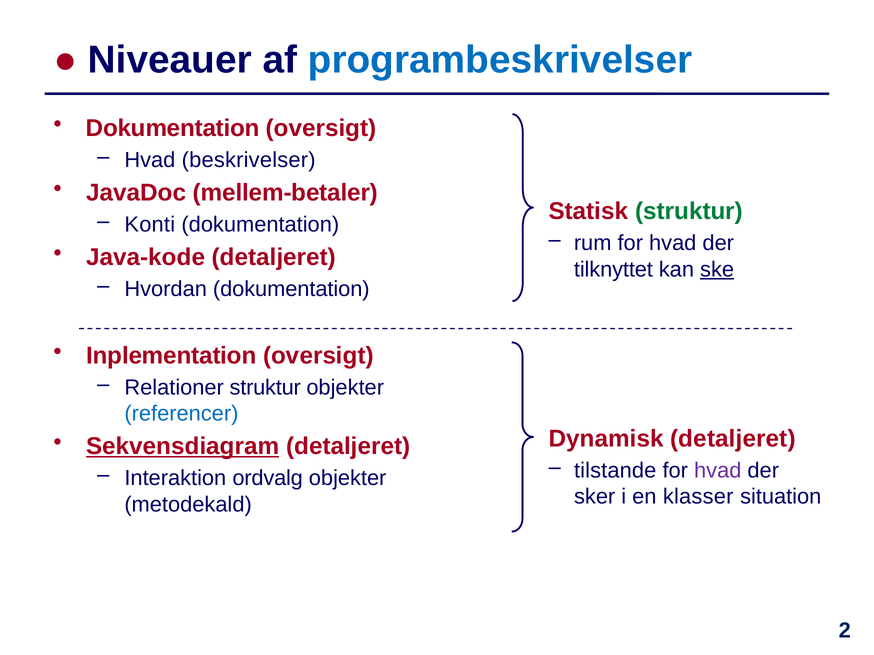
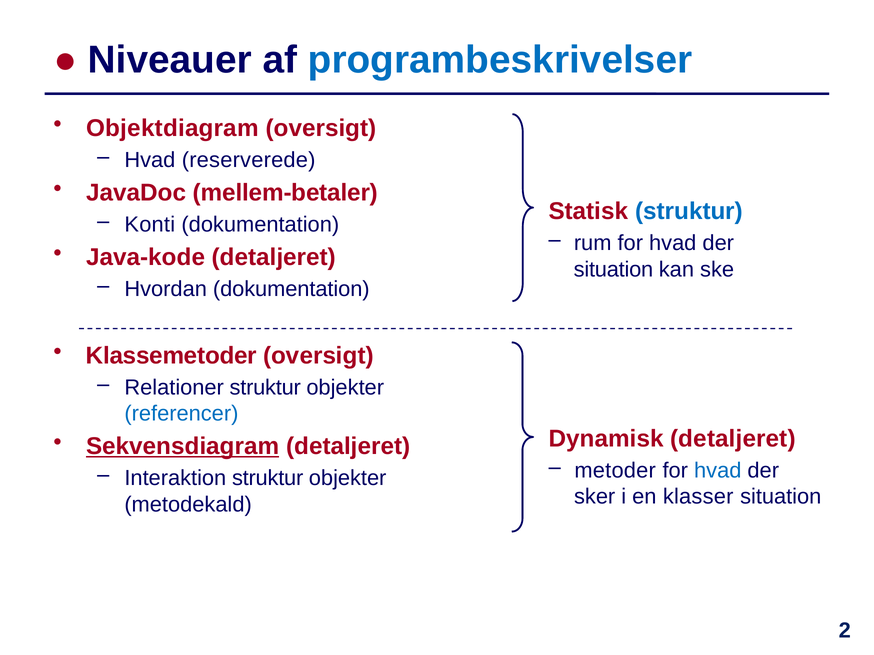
Dokumentation at (173, 128): Dokumentation -> Objektdiagram
beskrivelser: beskrivelser -> reserverede
struktur at (689, 212) colour: green -> blue
tilknyttet at (613, 270): tilknyttet -> situation
ske underline: present -> none
Inplementation: Inplementation -> Klassemetoder
tilstande: tilstande -> metoder
hvad at (718, 471) colour: purple -> blue
Interaktion ordvalg: ordvalg -> struktur
